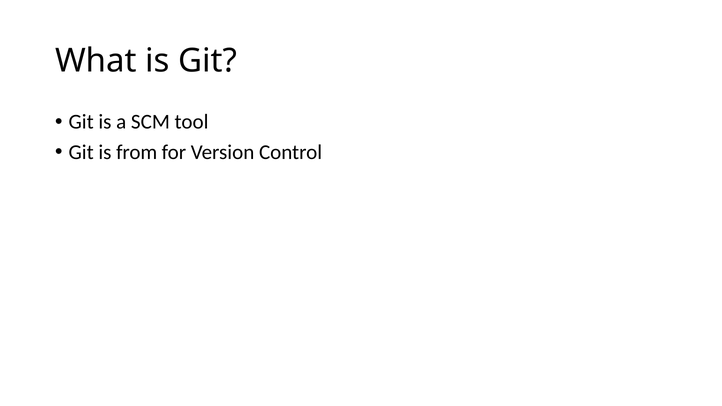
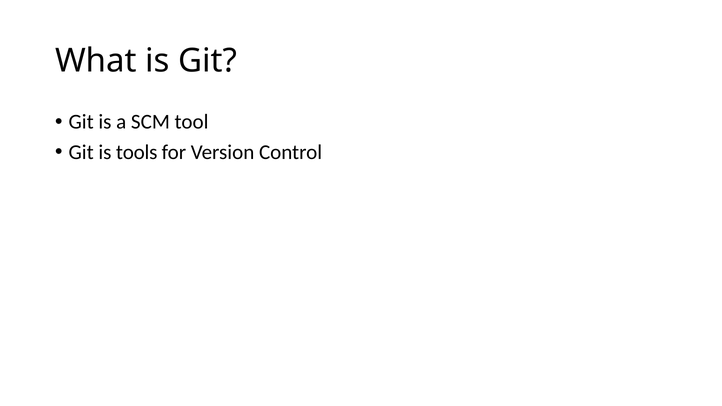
from: from -> tools
